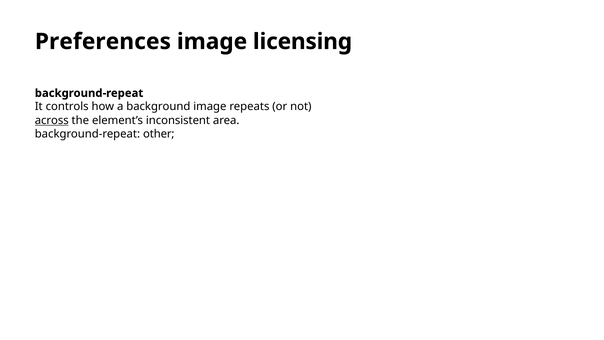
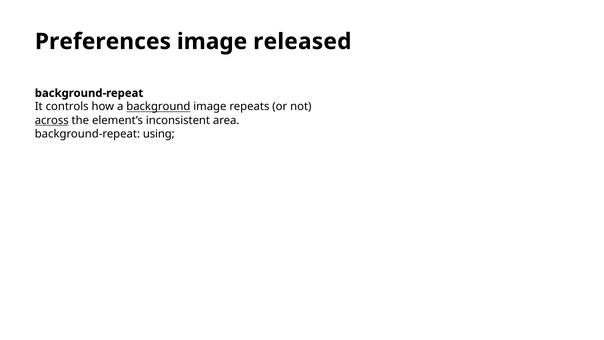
licensing: licensing -> released
background underline: none -> present
other: other -> using
